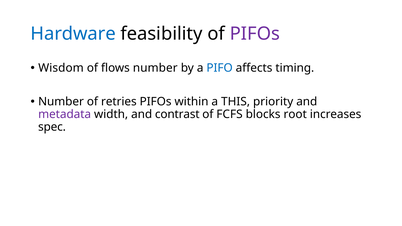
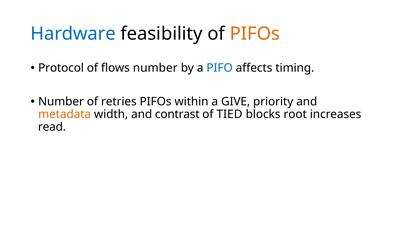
PIFOs at (255, 34) colour: purple -> orange
Wisdom: Wisdom -> Protocol
THIS: THIS -> GIVE
metadata colour: purple -> orange
FCFS: FCFS -> TIED
spec: spec -> read
